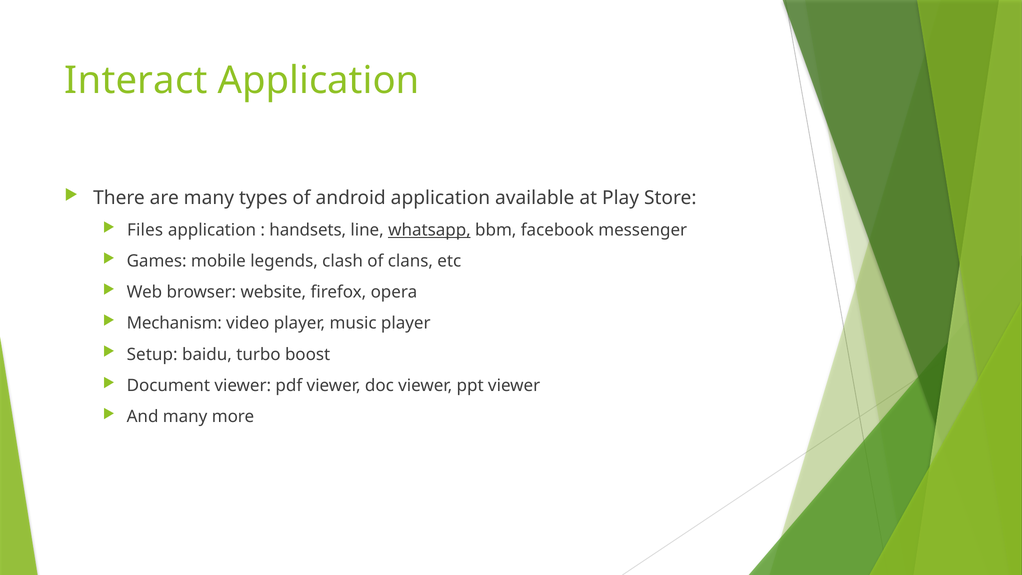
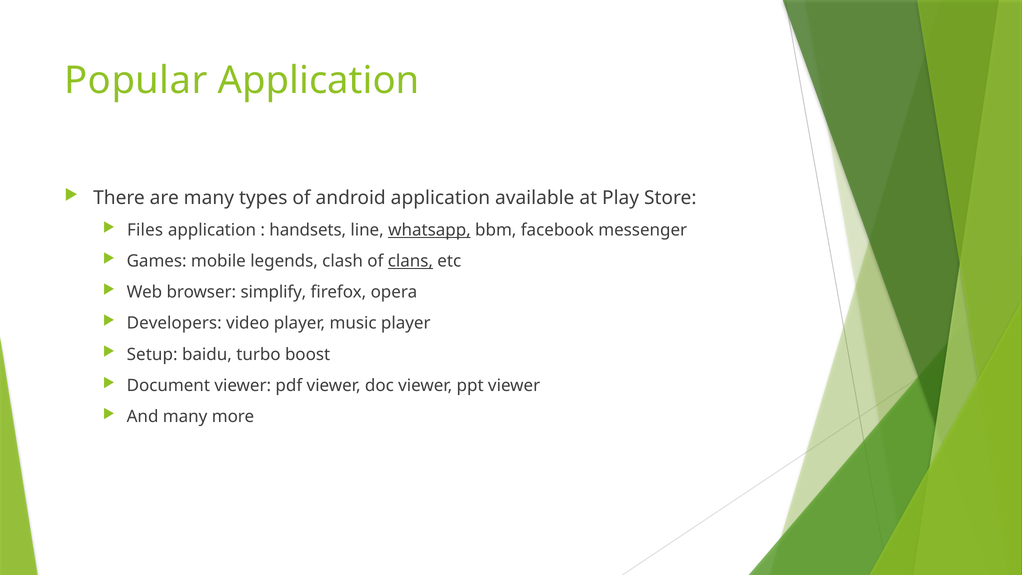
Interact: Interact -> Popular
clans underline: none -> present
website: website -> simplify
Mechanism: Mechanism -> Developers
